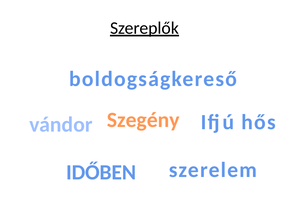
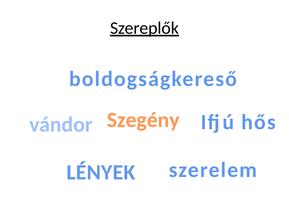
IDŐBEN: IDŐBEN -> LÉNYEK
